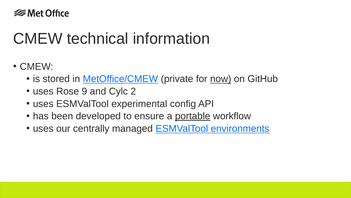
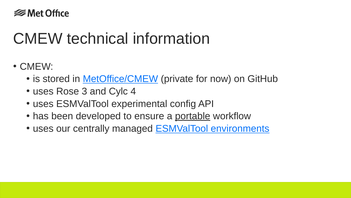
now underline: present -> none
9: 9 -> 3
2: 2 -> 4
